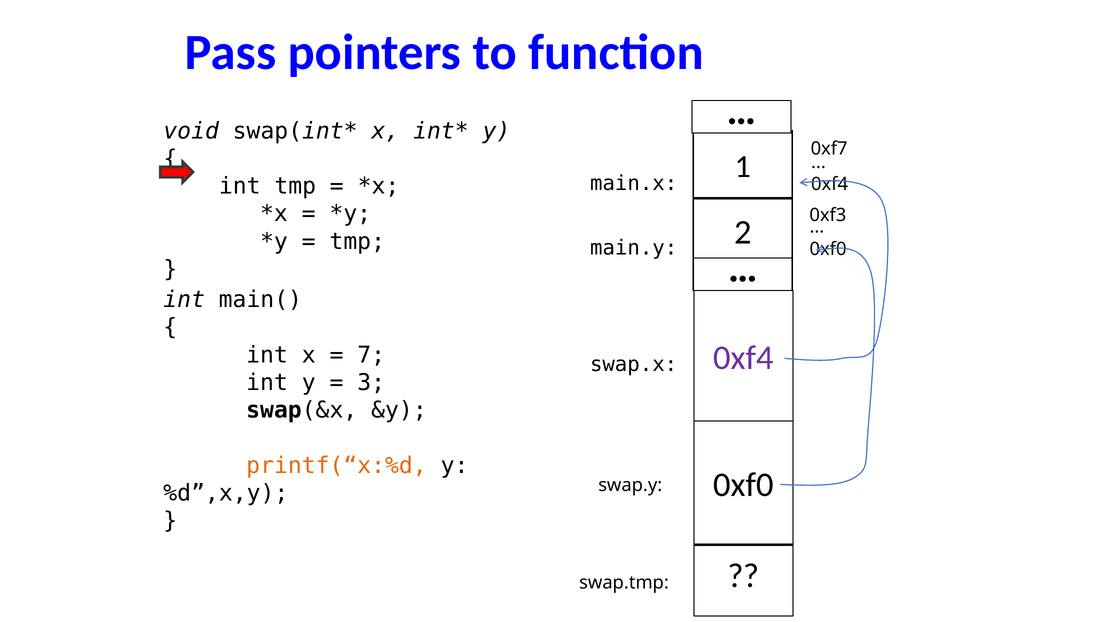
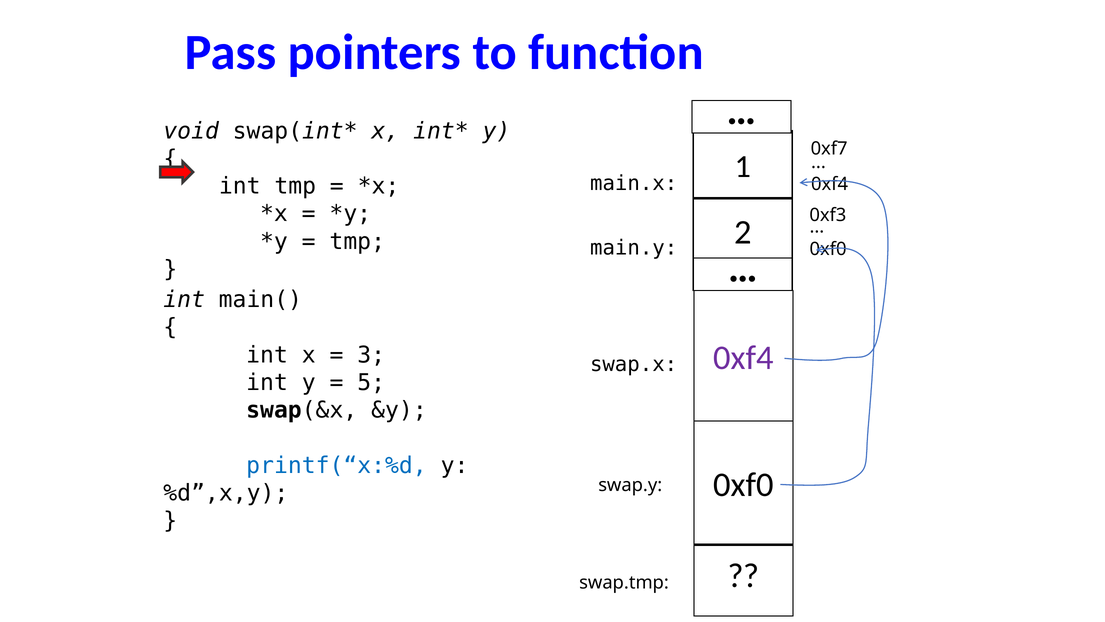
7: 7 -> 3
3: 3 -> 5
printf(“x:%d colour: orange -> blue
